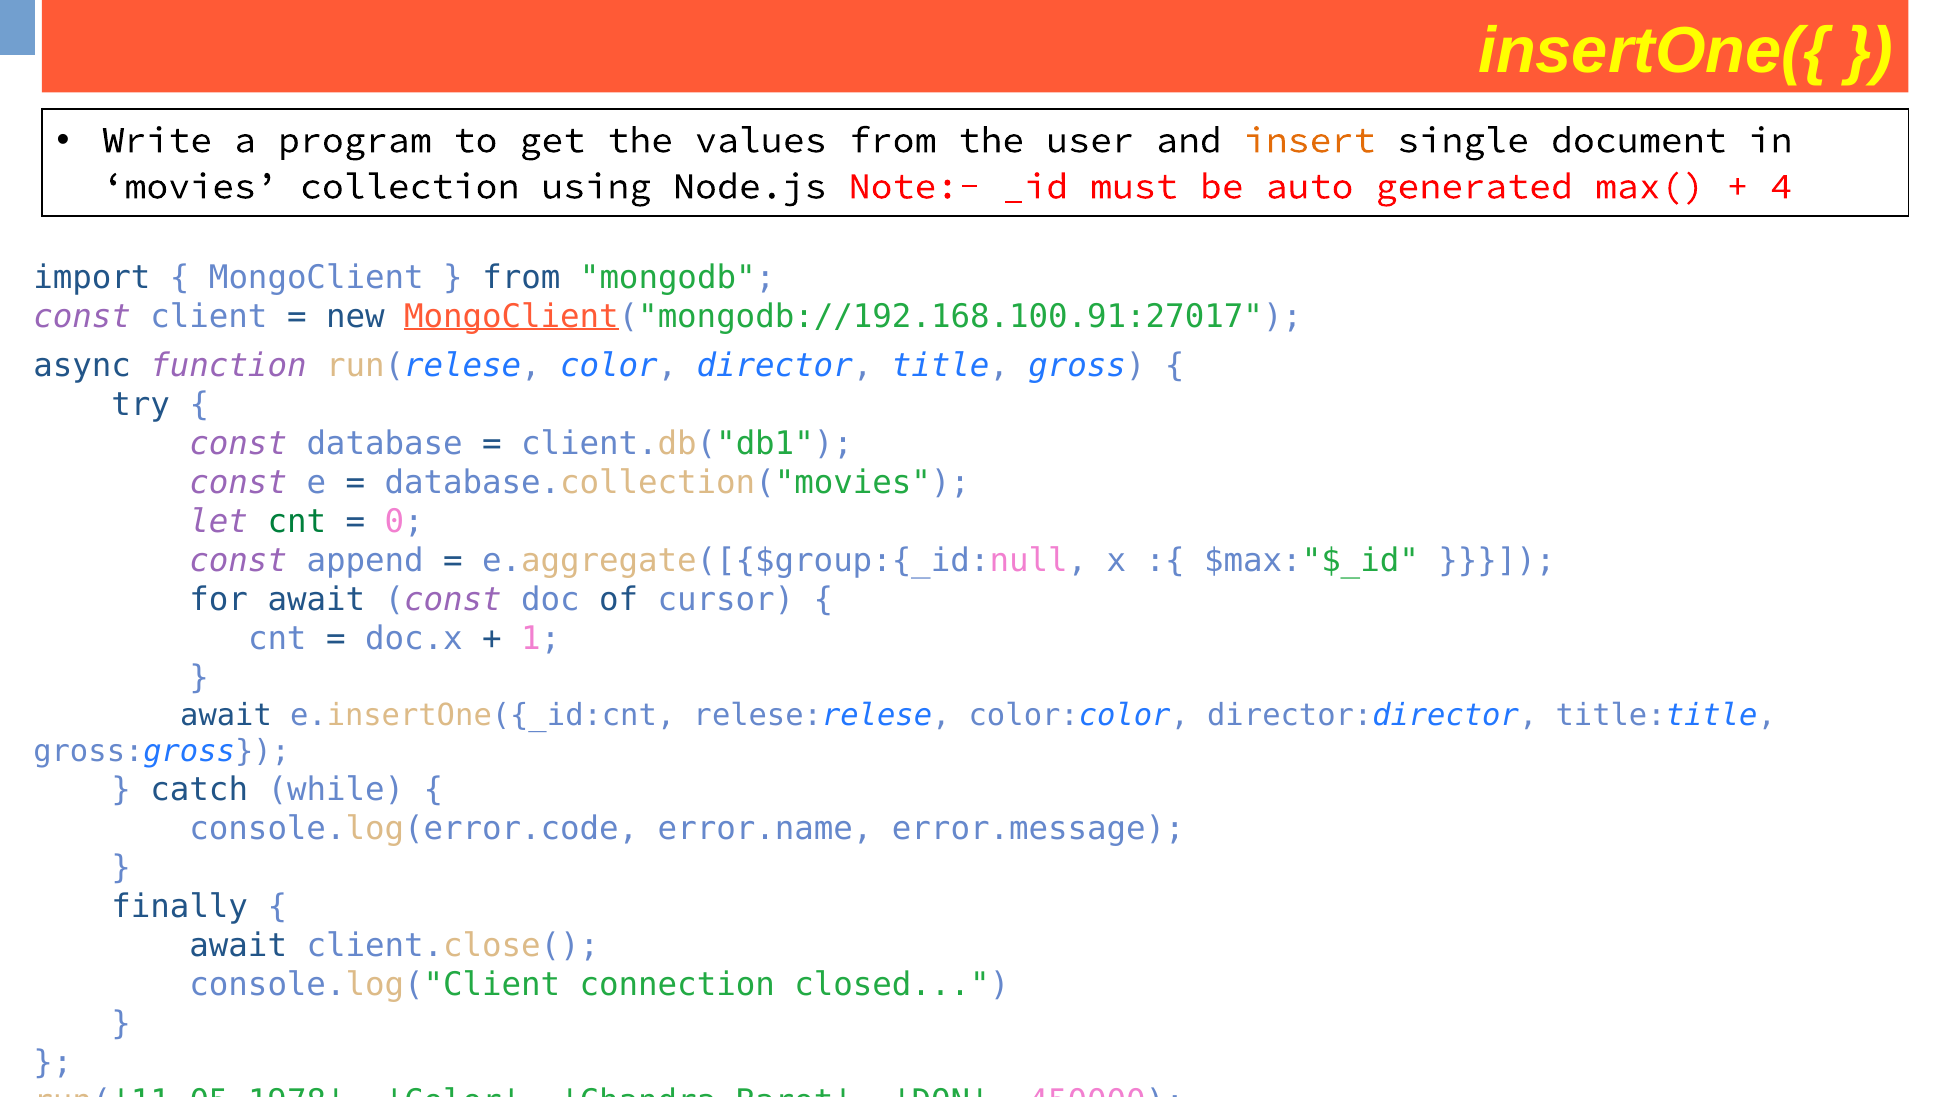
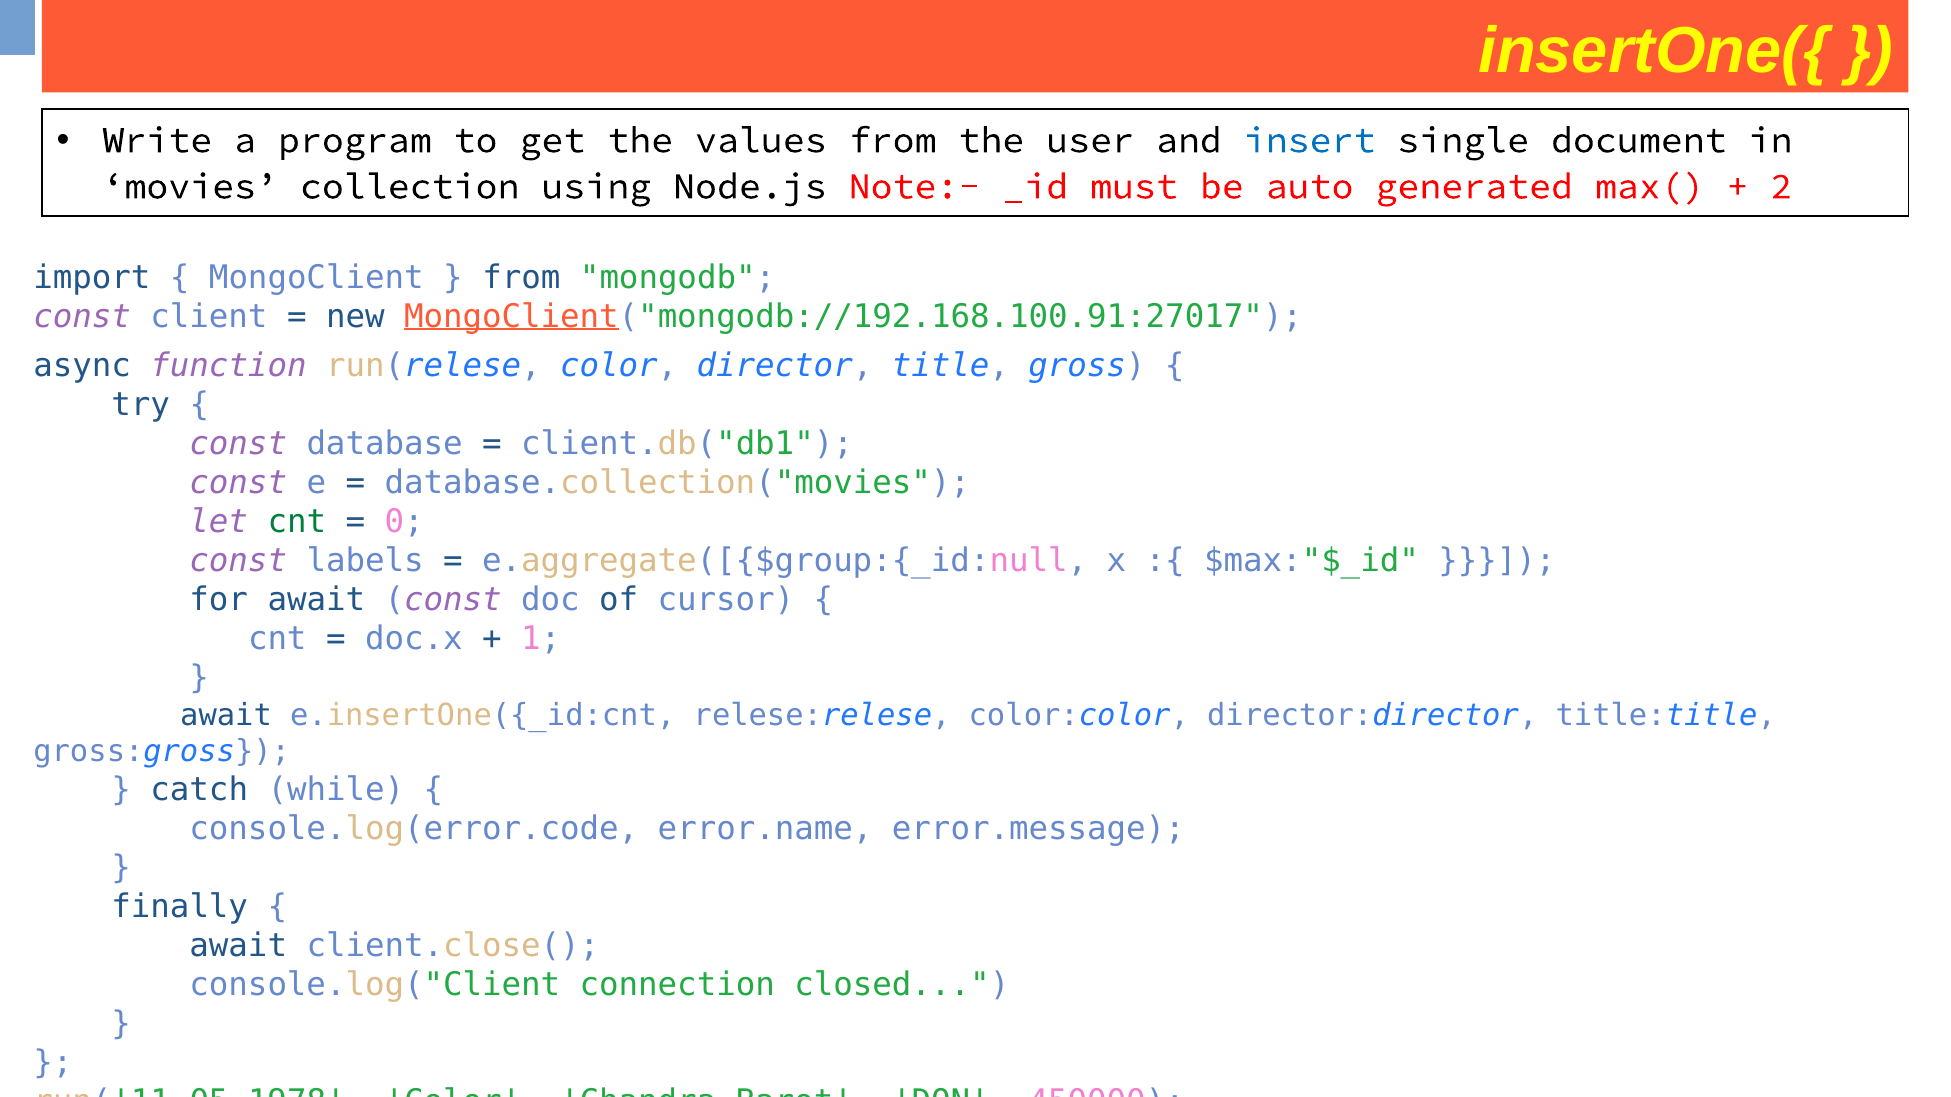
insert colour: orange -> blue
4: 4 -> 2
append: append -> labels
